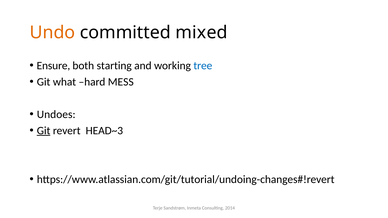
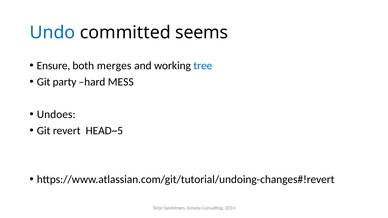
Undo colour: orange -> blue
mixed: mixed -> seems
starting: starting -> merges
what: what -> party
Git at (44, 131) underline: present -> none
HEAD~3: HEAD~3 -> HEAD~5
